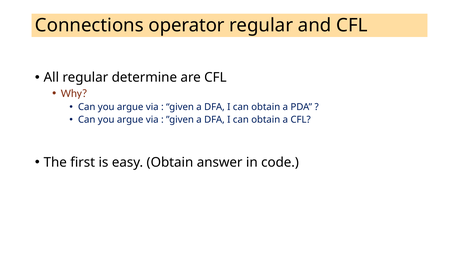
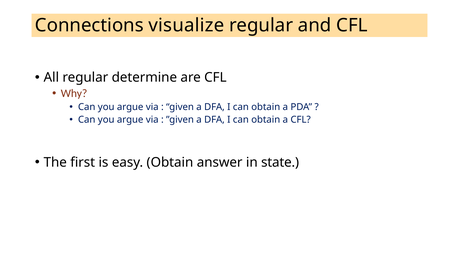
operator: operator -> visualize
code: code -> state
